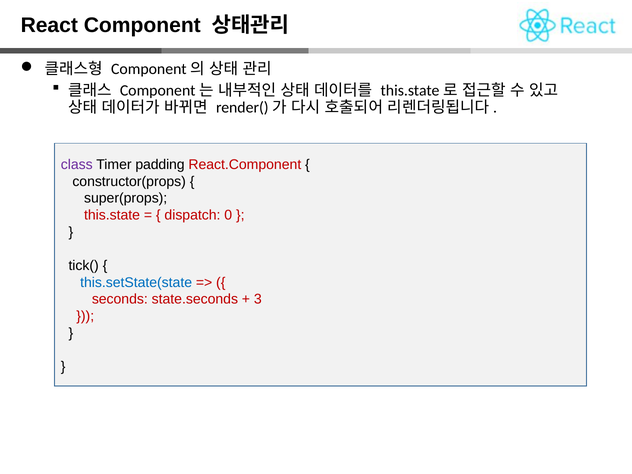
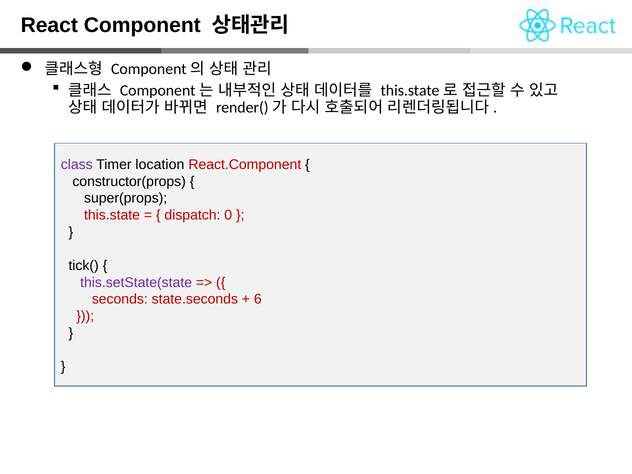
padding: padding -> location
this.setState(state colour: blue -> purple
3: 3 -> 6
